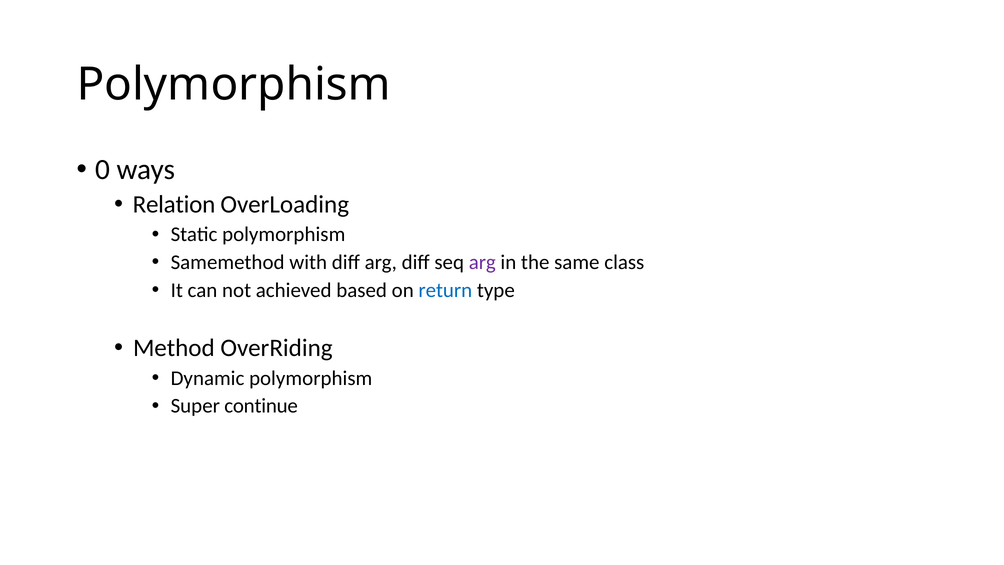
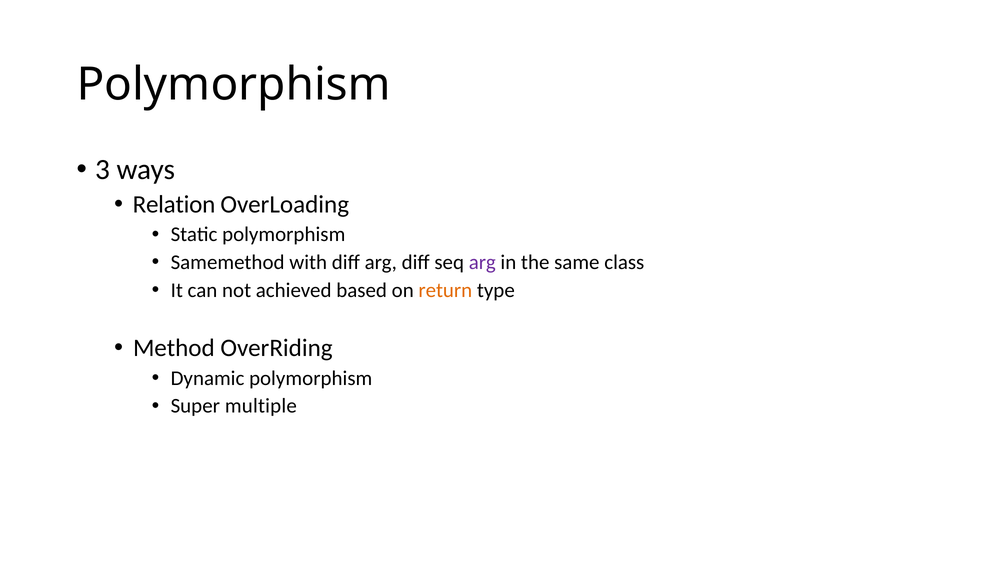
0: 0 -> 3
return colour: blue -> orange
continue: continue -> multiple
